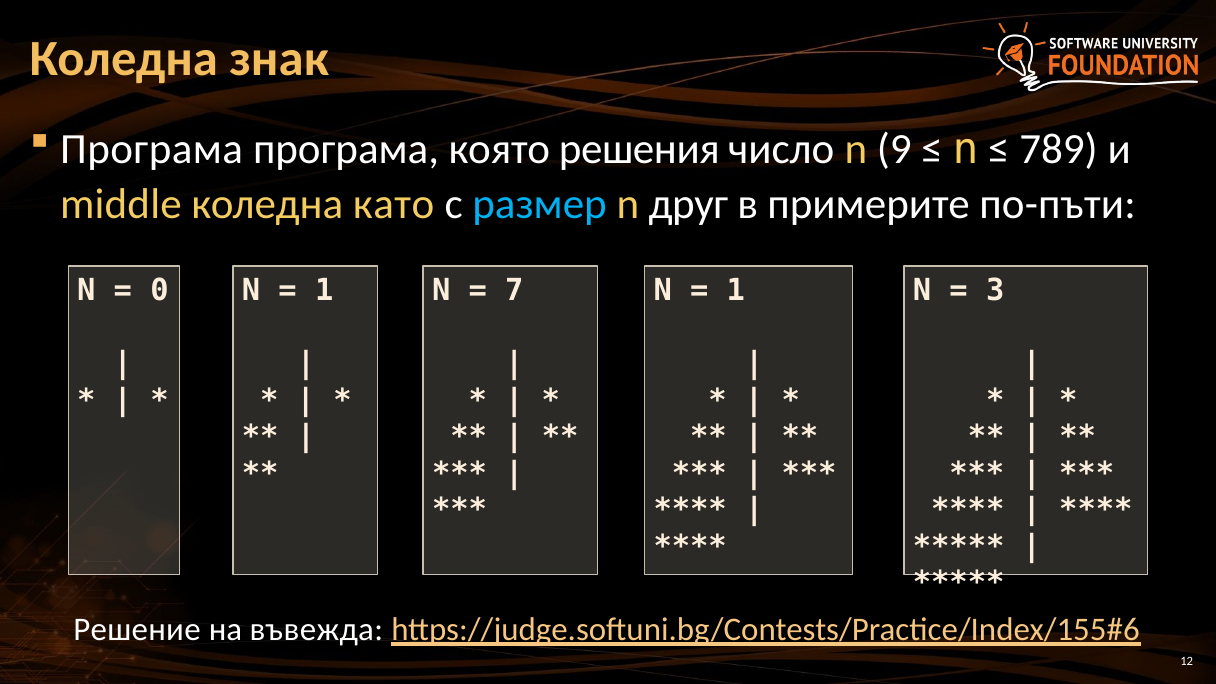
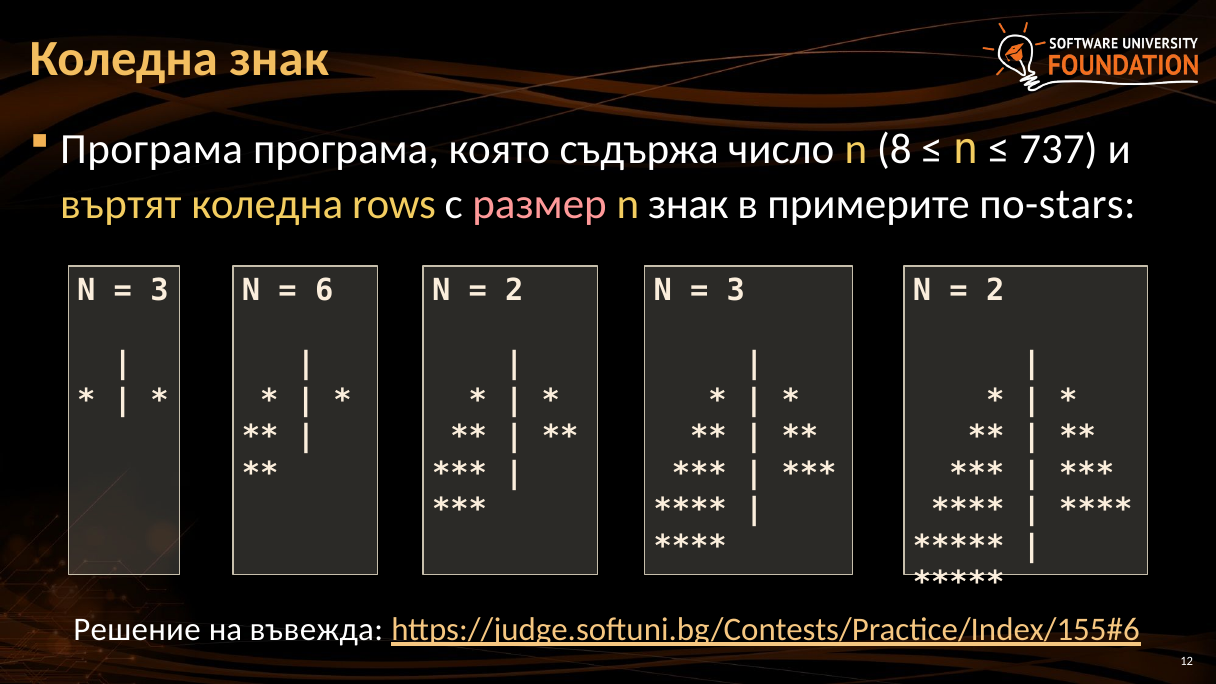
решения: решения -> съдържа
9: 9 -> 8
789: 789 -> 737
middle: middle -> въртят
като: като -> rows
размер colour: light blue -> pink
n друг: друг -> знак
по-пъти: по-пъти -> по-stars
0 at (160, 291): 0 -> 3
1 at (324, 291): 1 -> 6
7 at (514, 291): 7 -> 2
1 at (736, 291): 1 -> 3
3 at (995, 291): 3 -> 2
